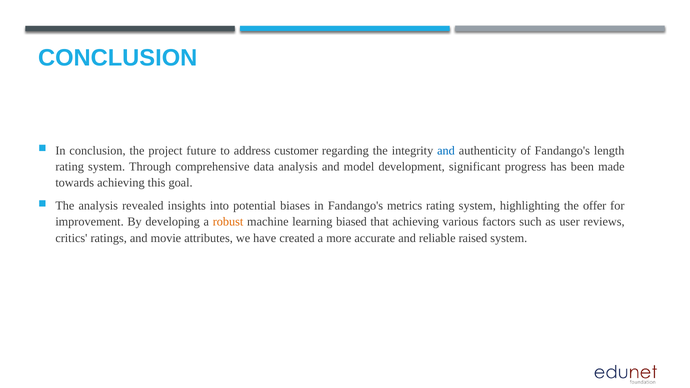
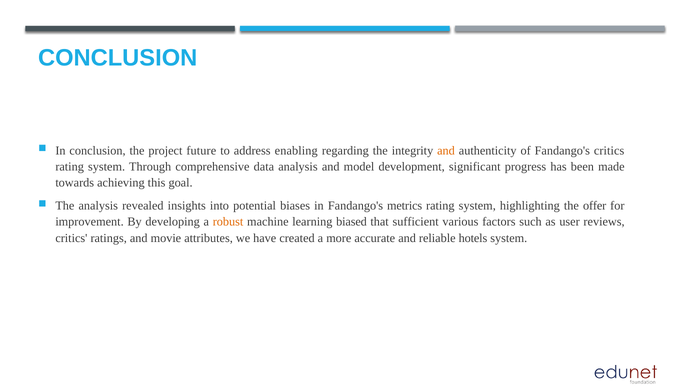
customer: customer -> enabling
and at (446, 151) colour: blue -> orange
Fandango's length: length -> critics
that achieving: achieving -> sufficient
raised: raised -> hotels
